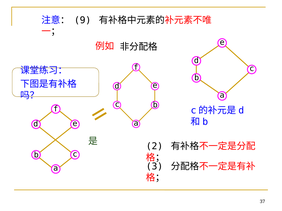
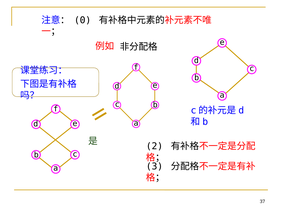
9: 9 -> 0
